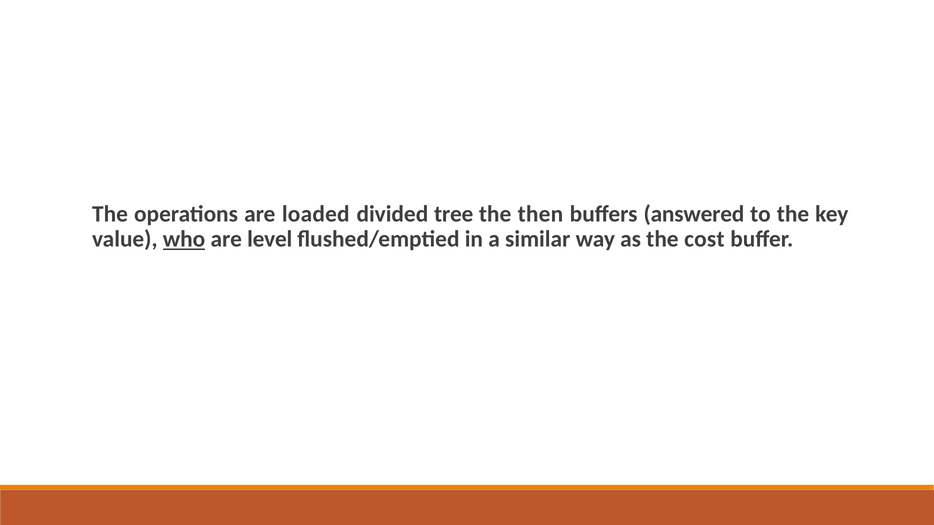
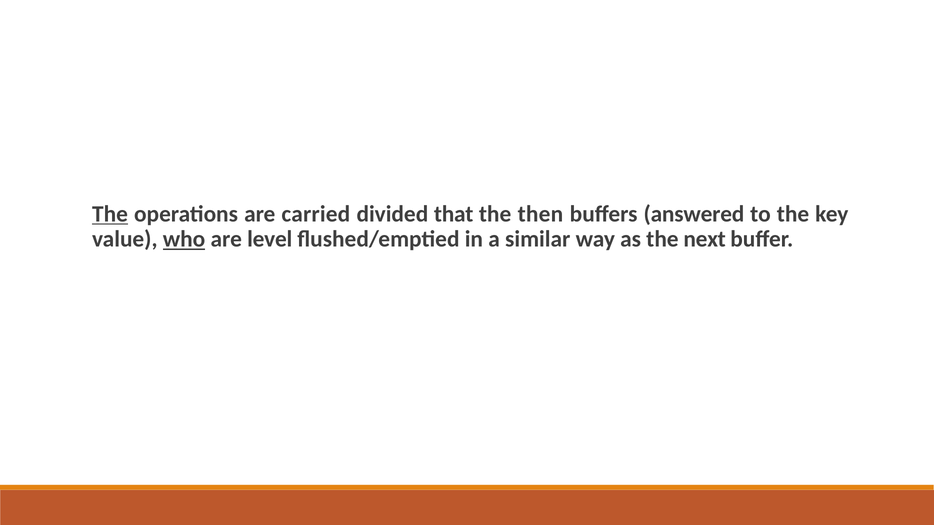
The at (110, 214) underline: none -> present
loaded: loaded -> carried
tree: tree -> that
cost: cost -> next
